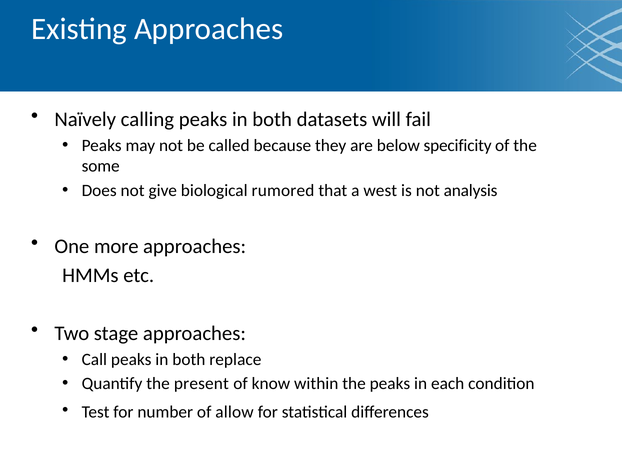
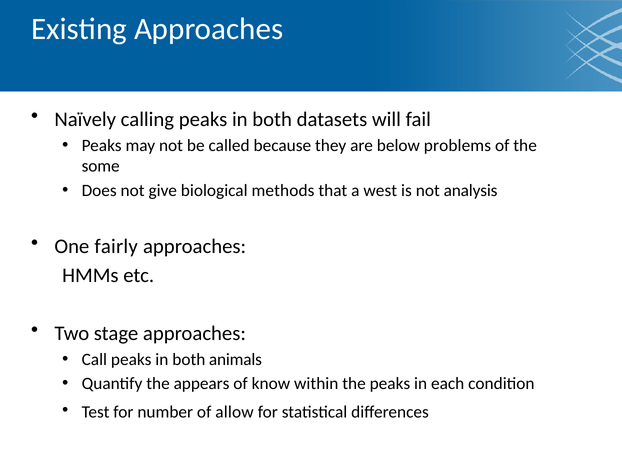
specificity: specificity -> problems
rumored: rumored -> methods
more: more -> fairly
replace: replace -> animals
present: present -> appears
